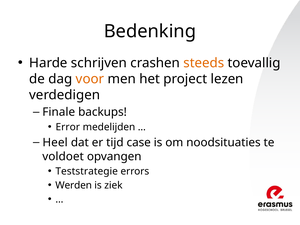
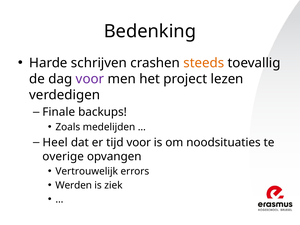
voor at (90, 79) colour: orange -> purple
Error: Error -> Zoals
tijd case: case -> voor
voldoet: voldoet -> overige
Teststrategie: Teststrategie -> Vertrouwelijk
